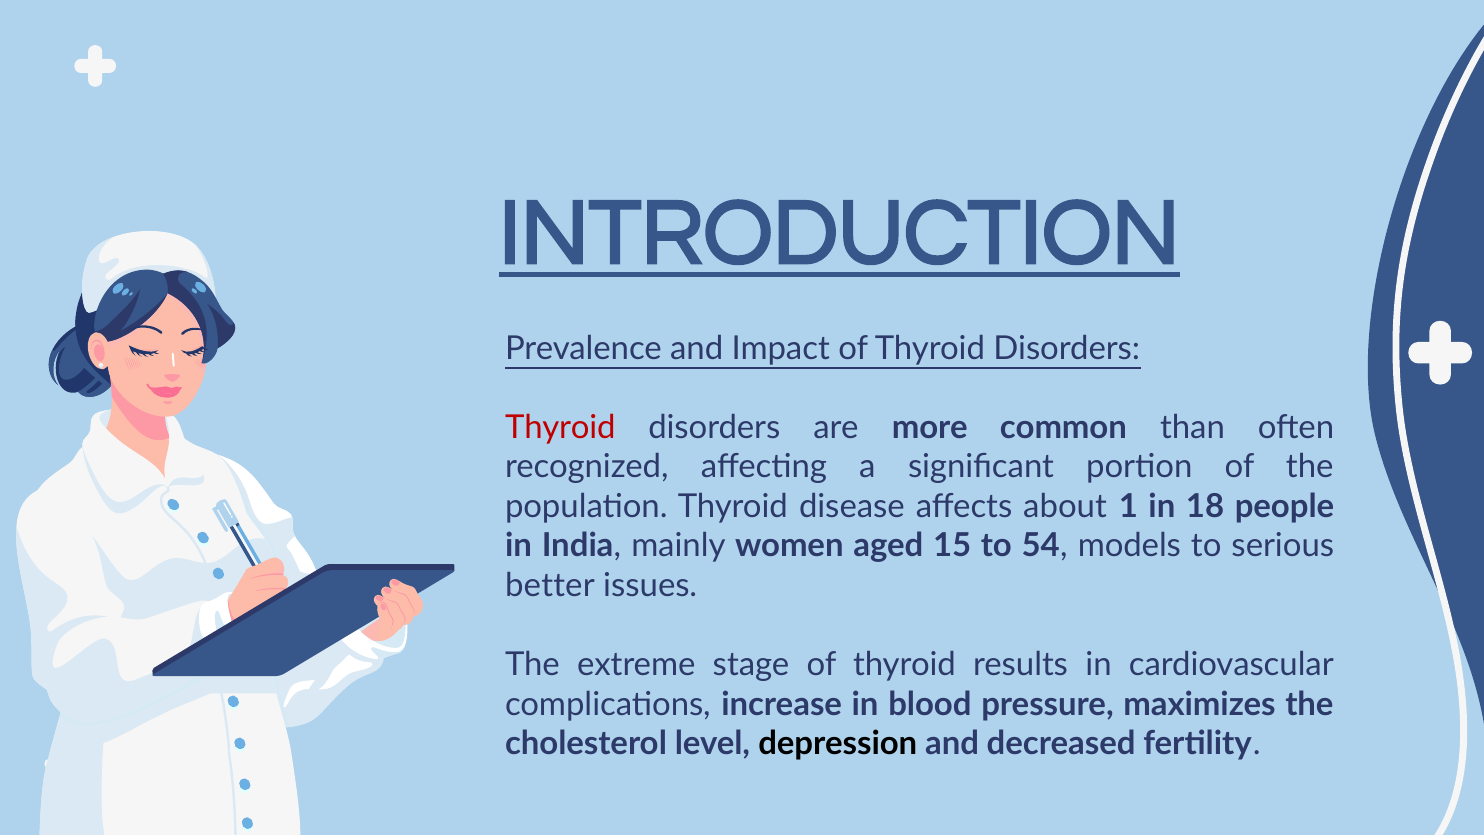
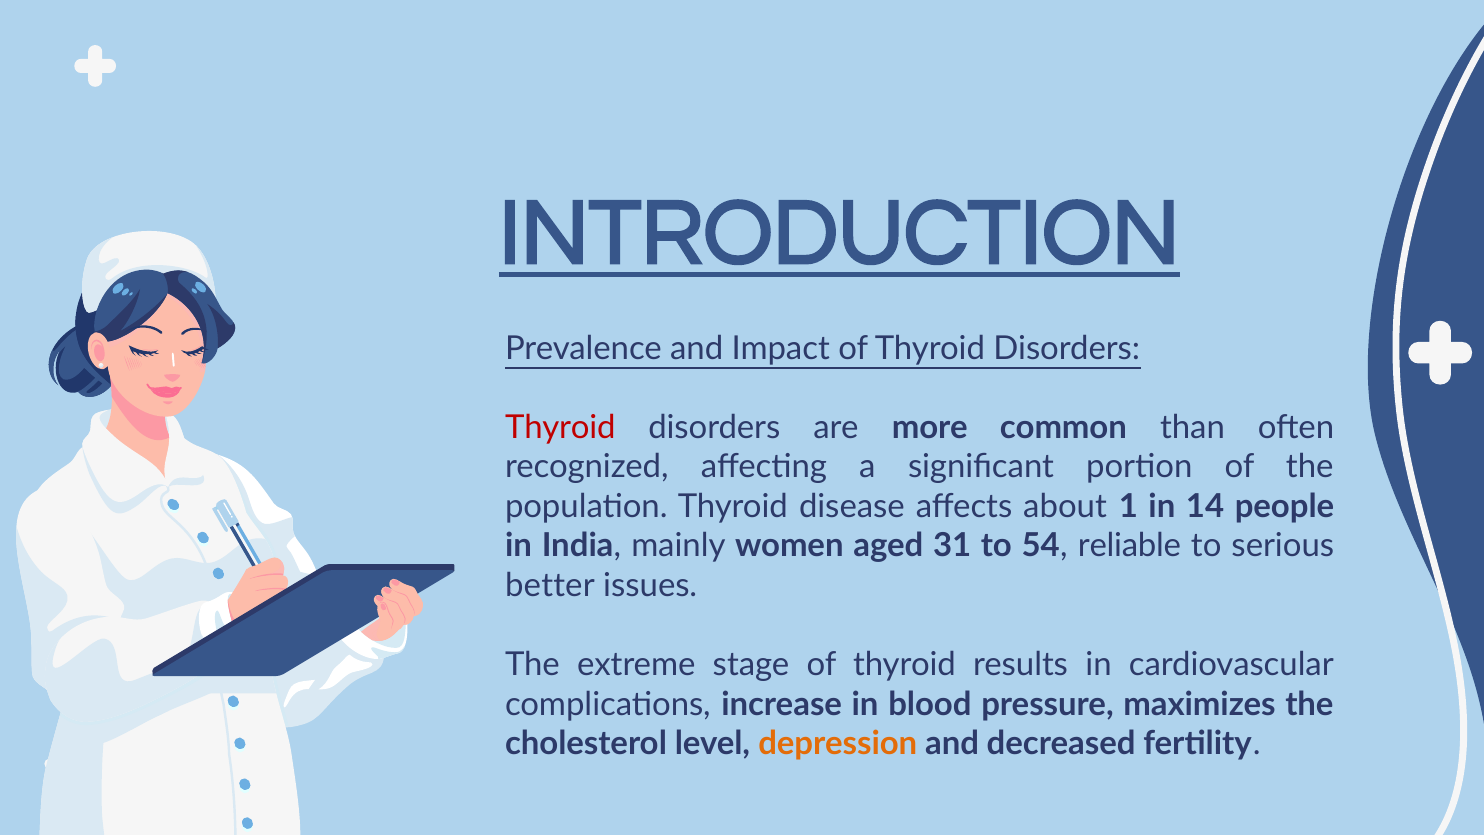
18: 18 -> 14
15: 15 -> 31
models: models -> reliable
depression colour: black -> orange
